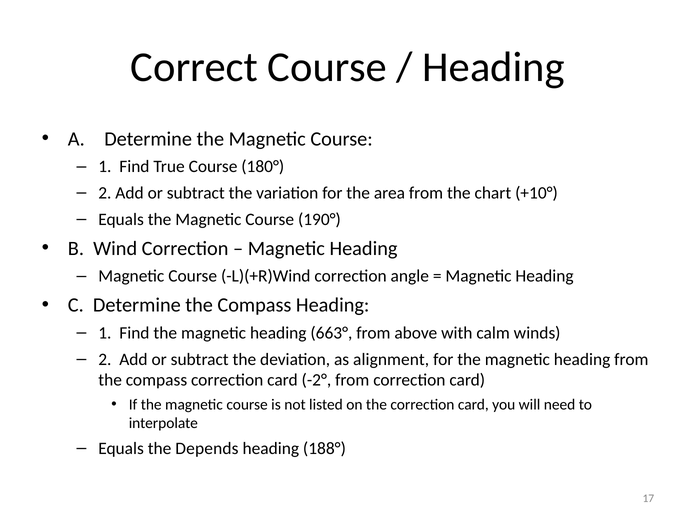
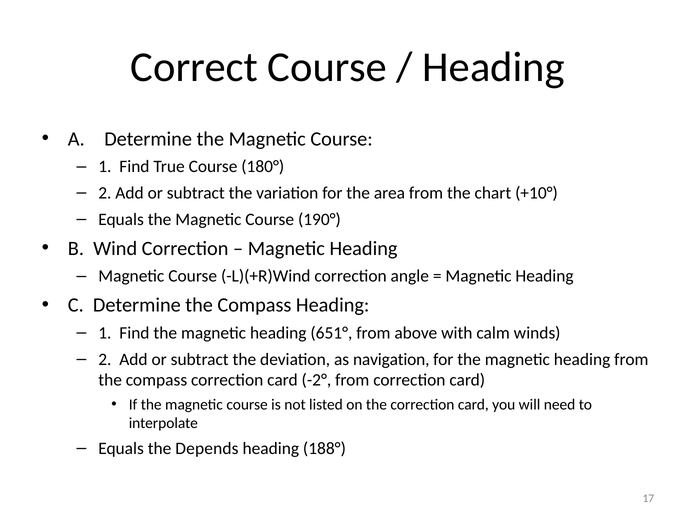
663°: 663° -> 651°
alignment: alignment -> navigation
